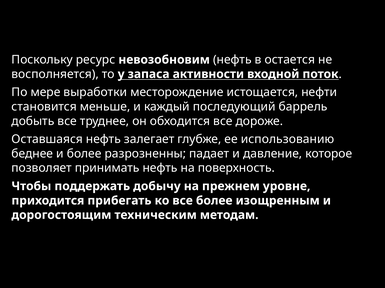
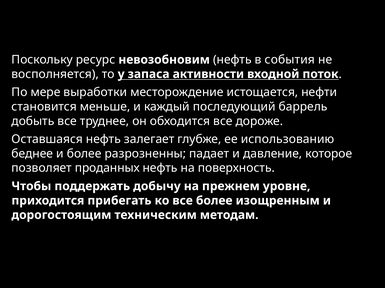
остается: остается -> события
принимать: принимать -> проданных
